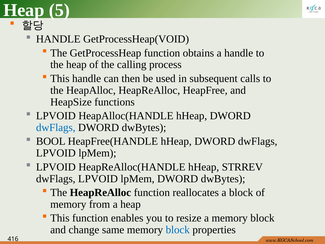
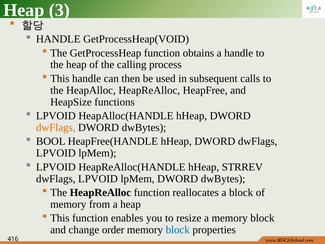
5: 5 -> 3
dwFlags at (56, 127) colour: blue -> orange
same: same -> order
